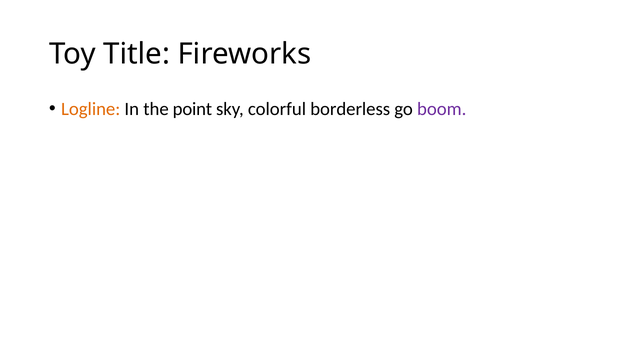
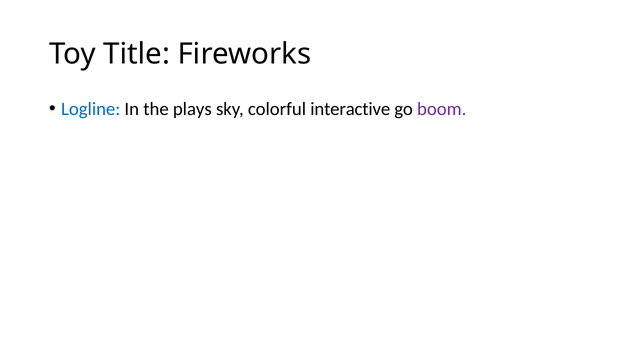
Logline colour: orange -> blue
point: point -> plays
borderless: borderless -> interactive
